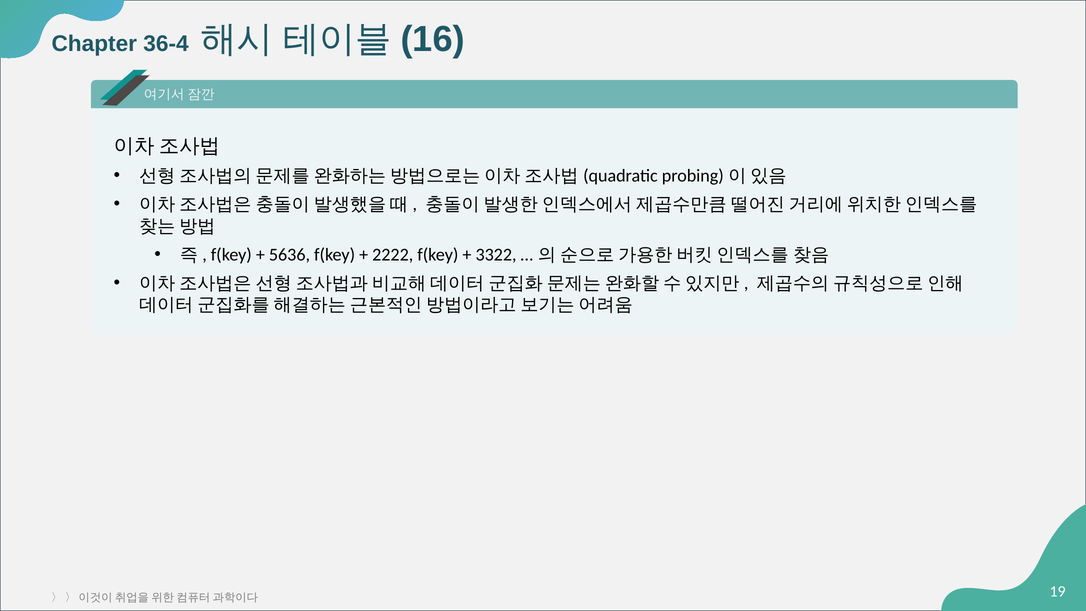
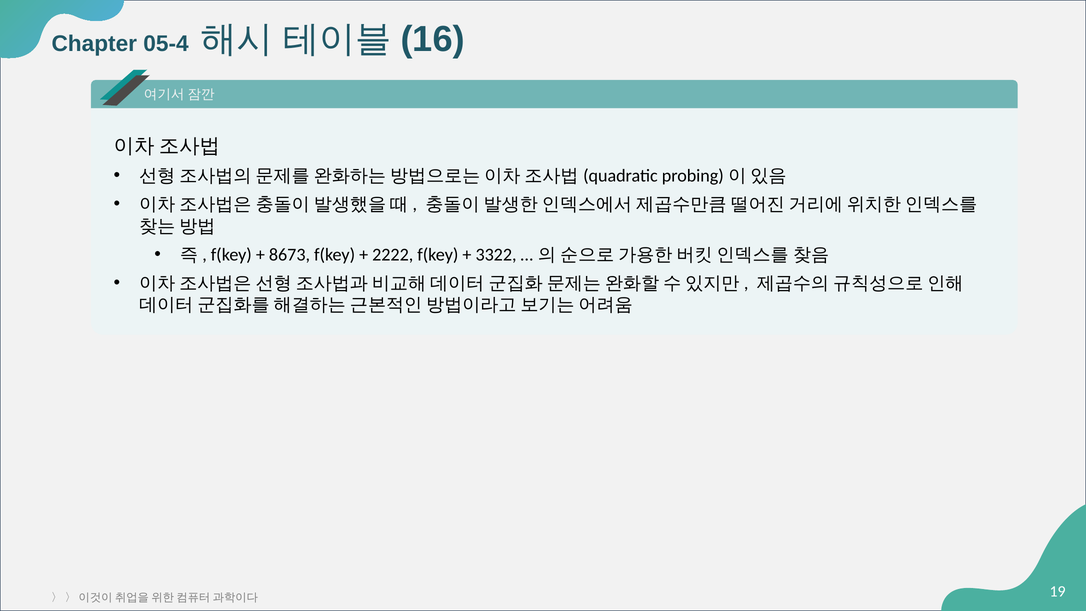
36-4: 36-4 -> 05-4
5636: 5636 -> 8673
